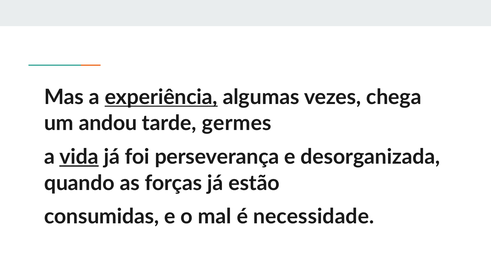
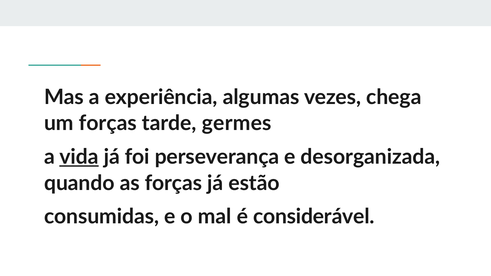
experiência underline: present -> none
um andou: andou -> forças
necessidade: necessidade -> considerável
